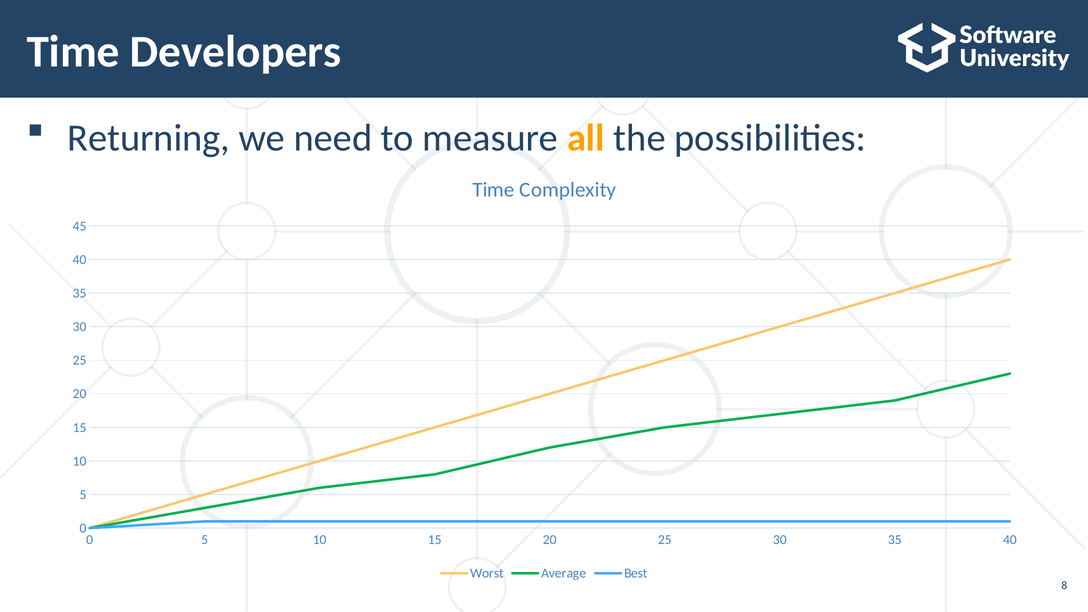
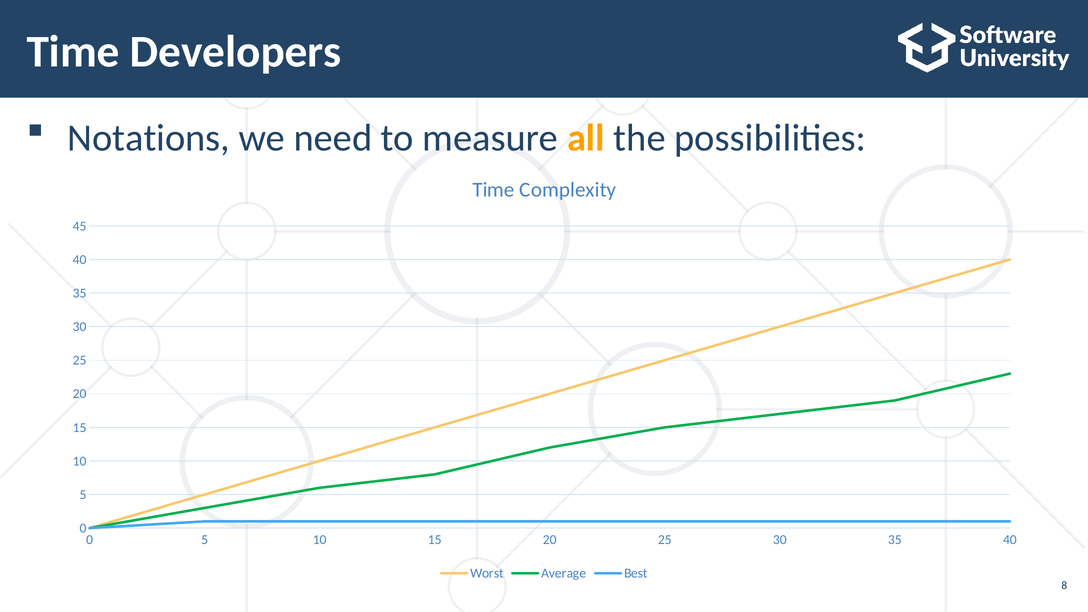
Returning: Returning -> Notations
